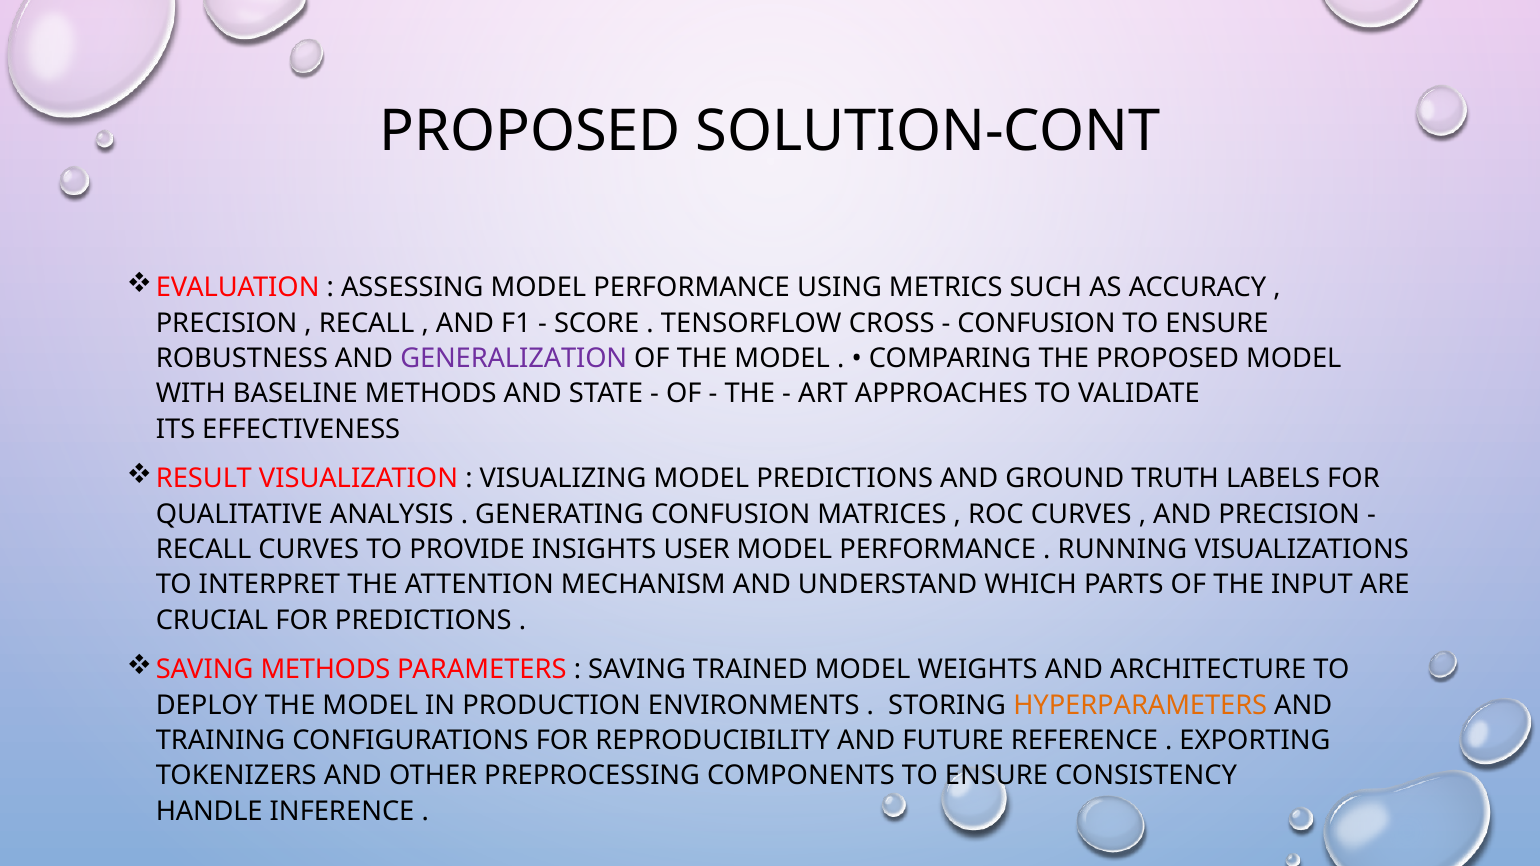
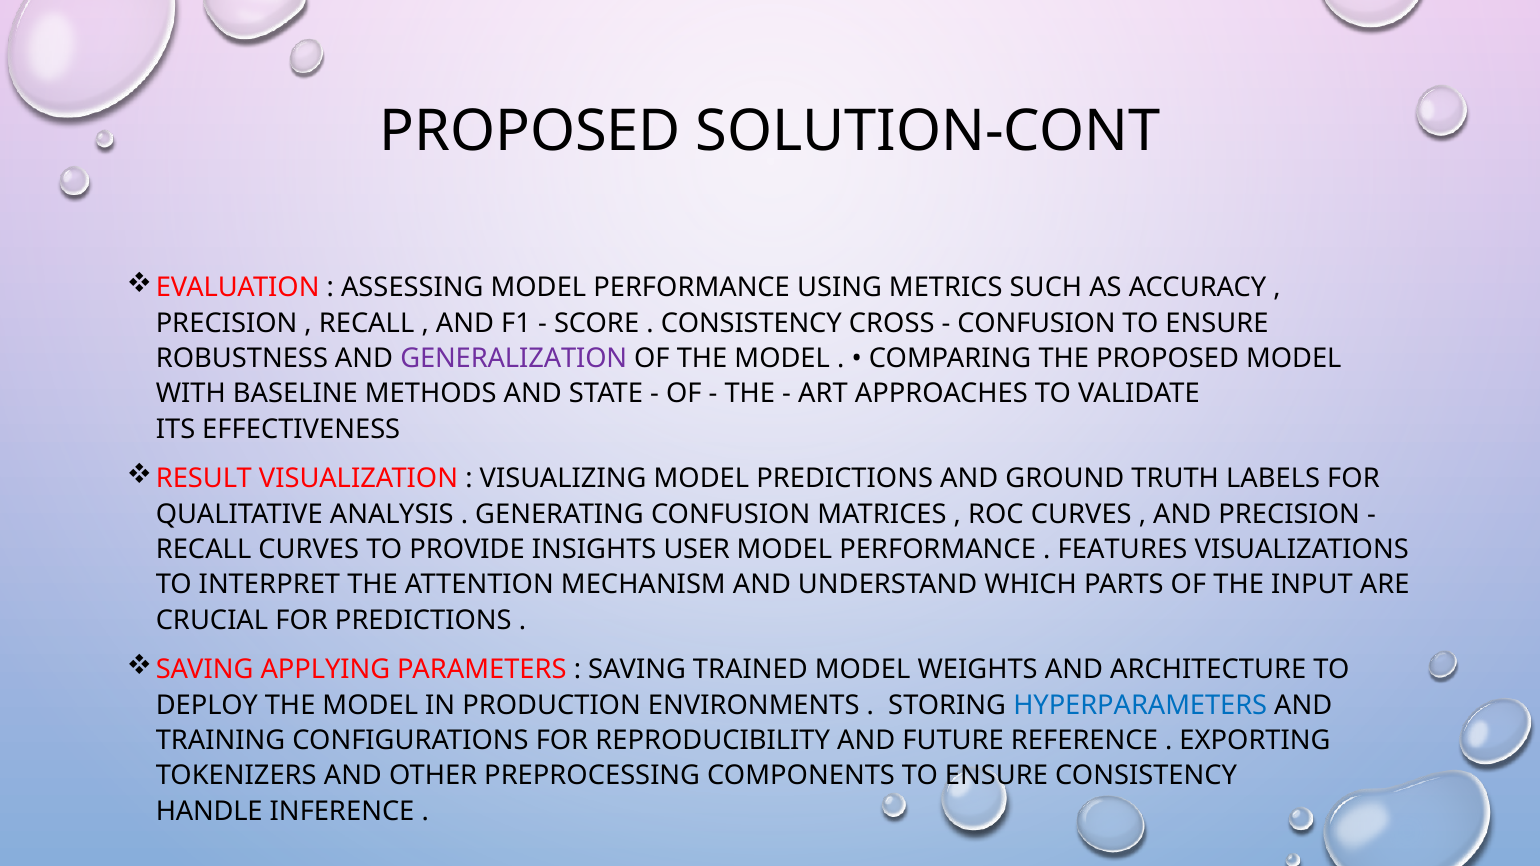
TENSORFLOW at (751, 323): TENSORFLOW -> CONSISTENCY
RUNNING: RUNNING -> FEATURES
SAVING METHODS: METHODS -> APPLYING
HYPERPARAMETERS colour: orange -> blue
